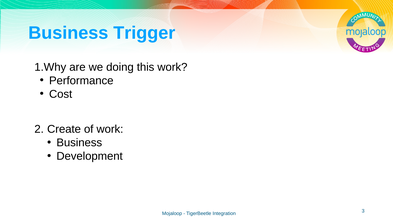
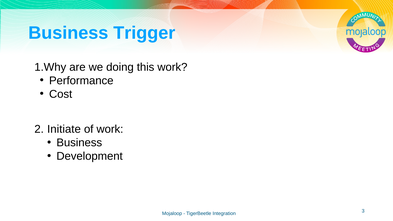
Create: Create -> Initiate
